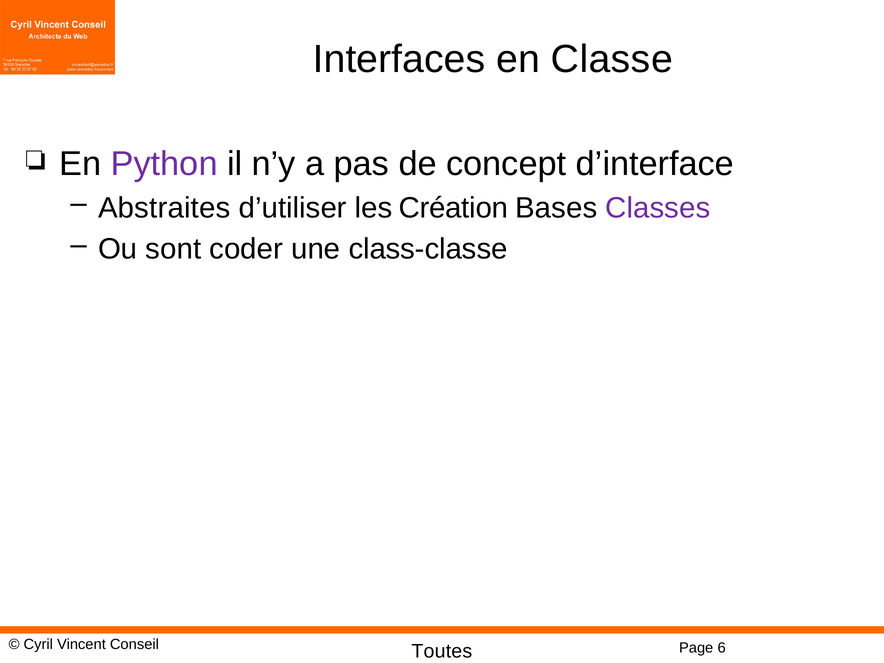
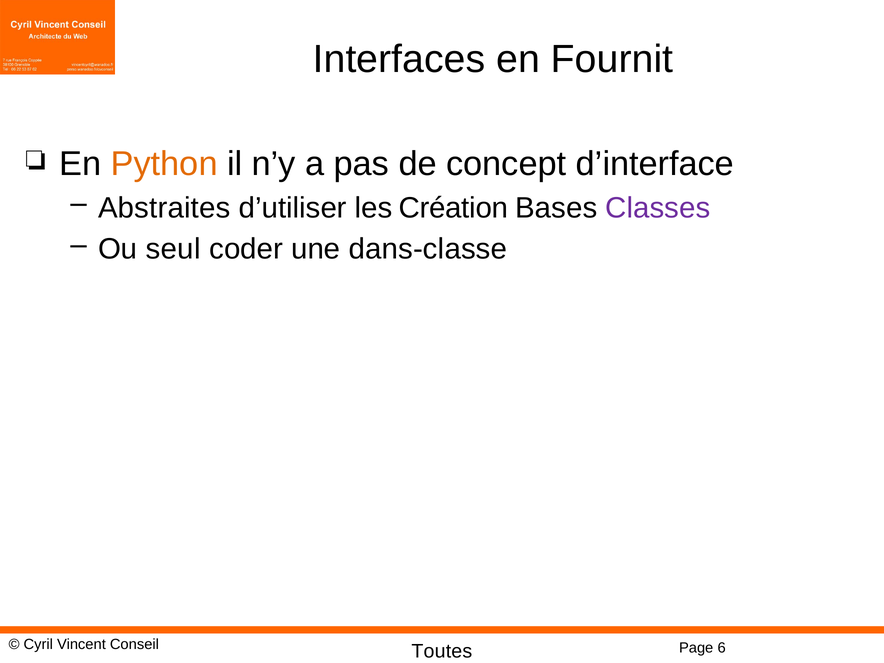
Classe: Classe -> Fournit
Python colour: purple -> orange
sont: sont -> seul
class-classe: class-classe -> dans-classe
